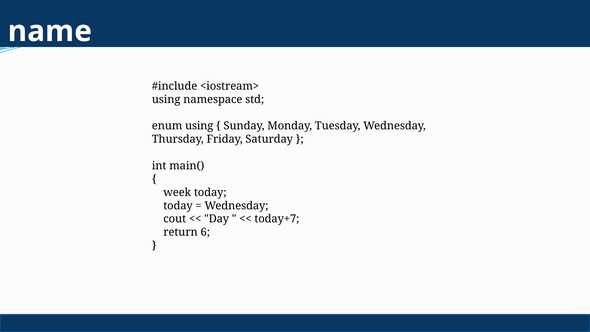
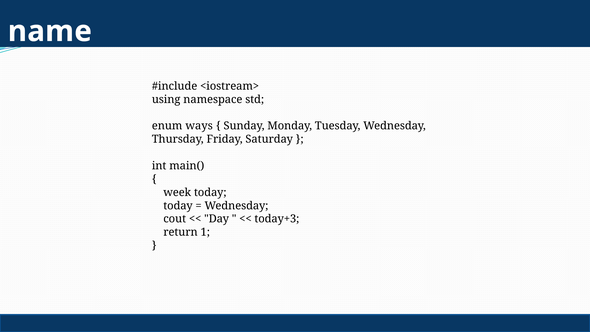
enum using: using -> ways
today+7: today+7 -> today+3
6: 6 -> 1
